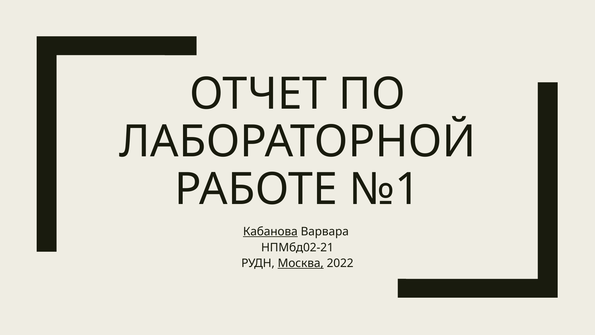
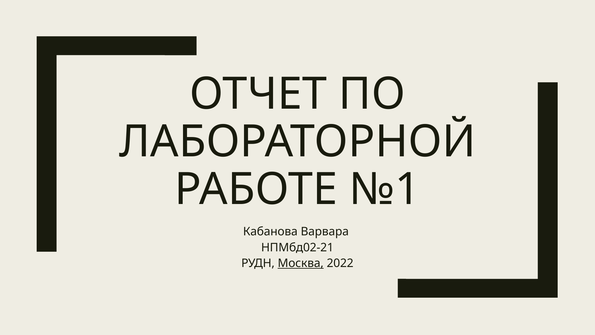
Кабанова underline: present -> none
